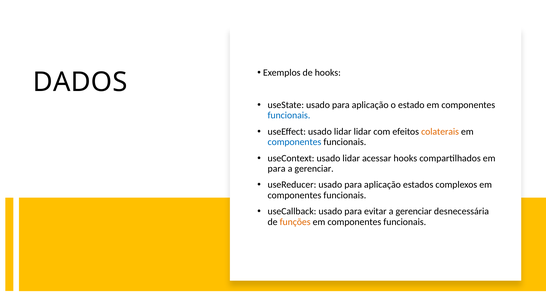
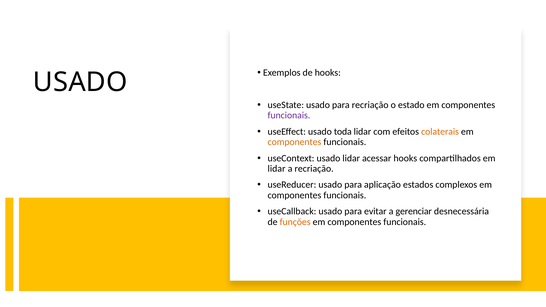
DADOS at (80, 82): DADOS -> USADO
useState usado para aplicação: aplicação -> recriação
funcionais at (289, 115) colour: blue -> purple
useEffect usado lidar: lidar -> toda
componentes at (294, 142) colour: blue -> orange
para at (277, 169): para -> lidar
gerenciar at (314, 169): gerenciar -> recriação
